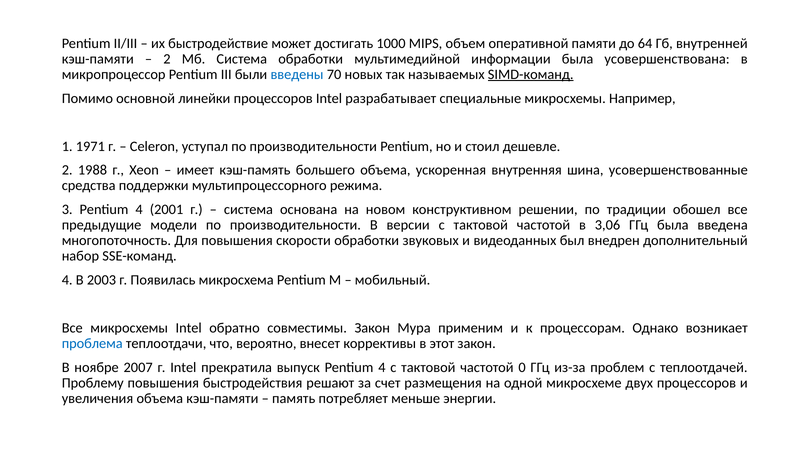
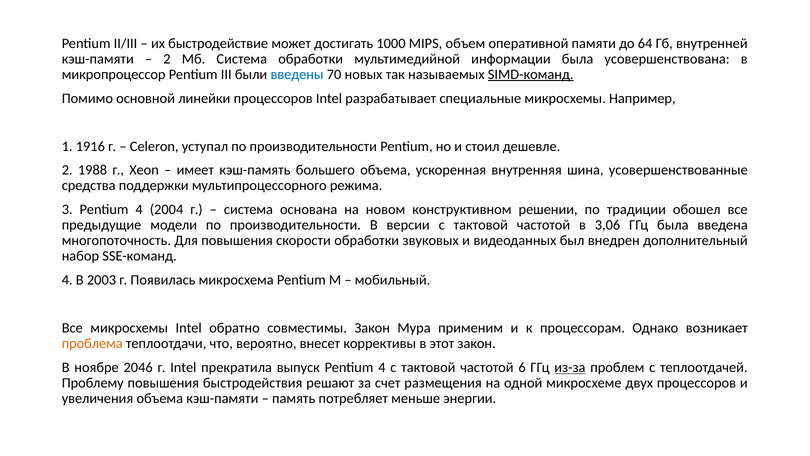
1971: 1971 -> 1916
2001: 2001 -> 2004
проблема colour: blue -> orange
2007: 2007 -> 2046
0: 0 -> 6
из-за underline: none -> present
